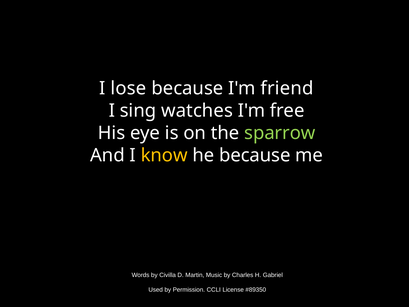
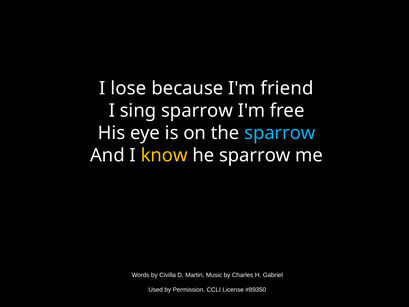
sing watches: watches -> sparrow
sparrow at (280, 133) colour: light green -> light blue
he because: because -> sparrow
